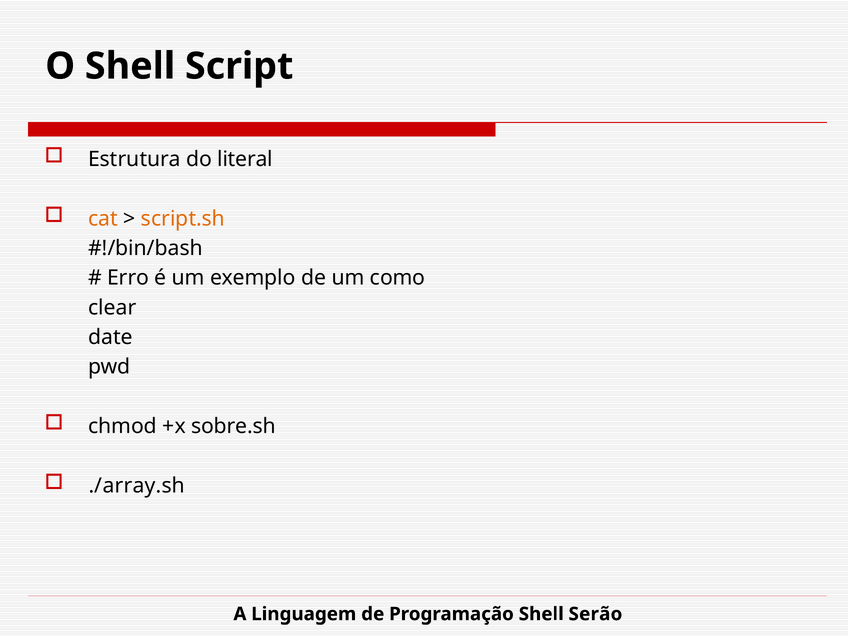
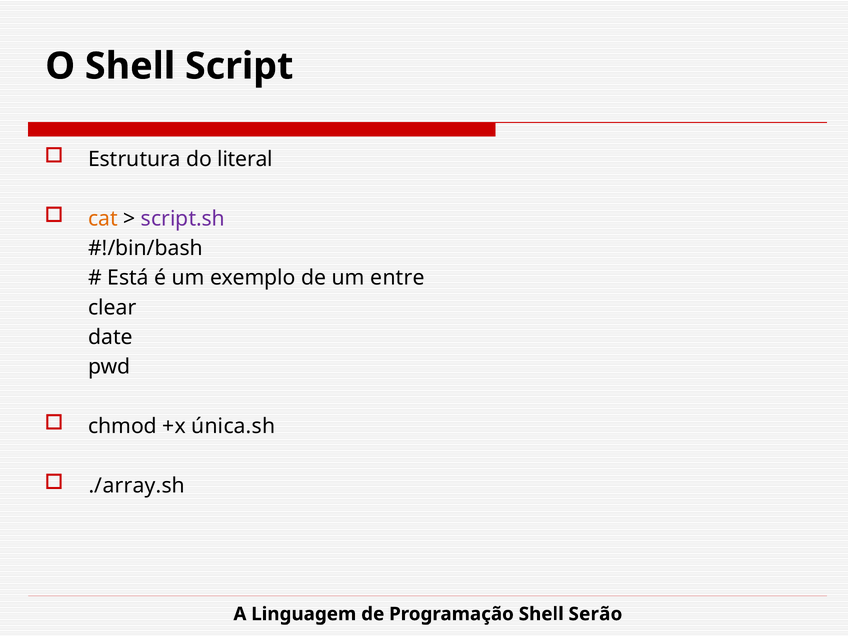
script.sh colour: orange -> purple
Erro: Erro -> Está
como: como -> entre
sobre.sh: sobre.sh -> única.sh
